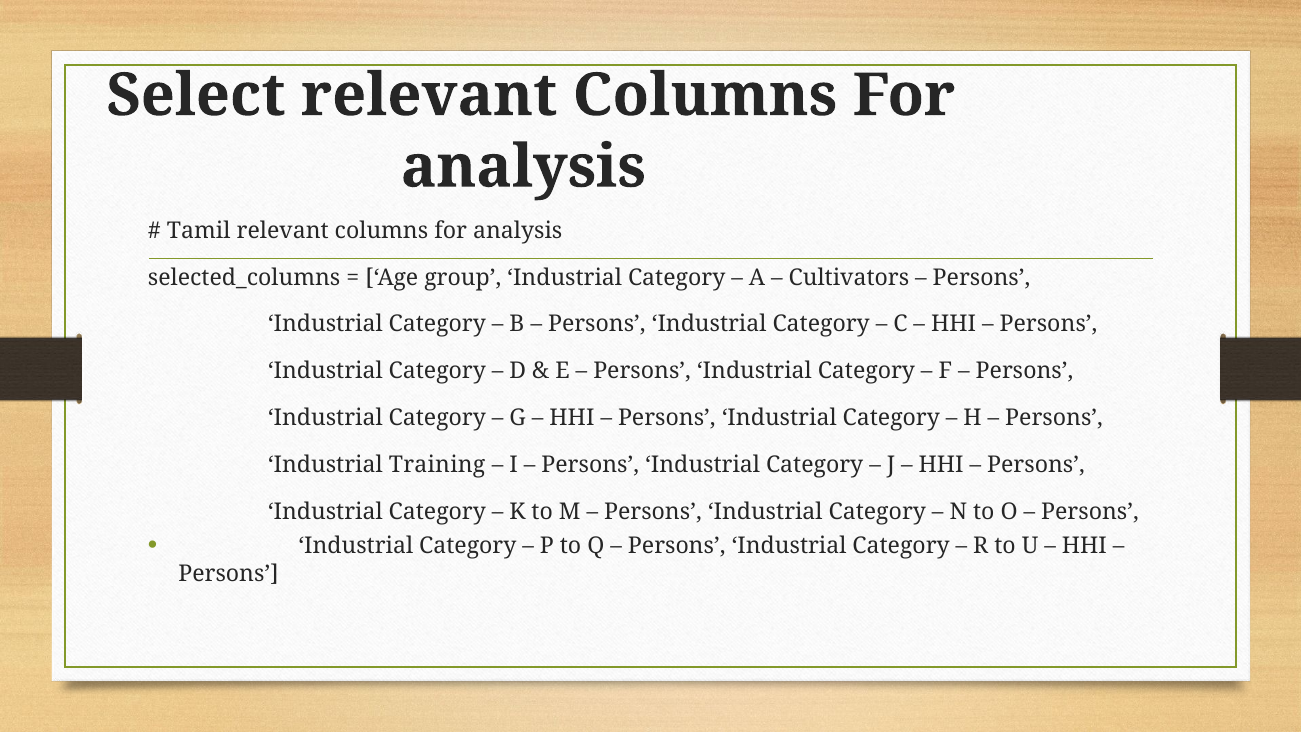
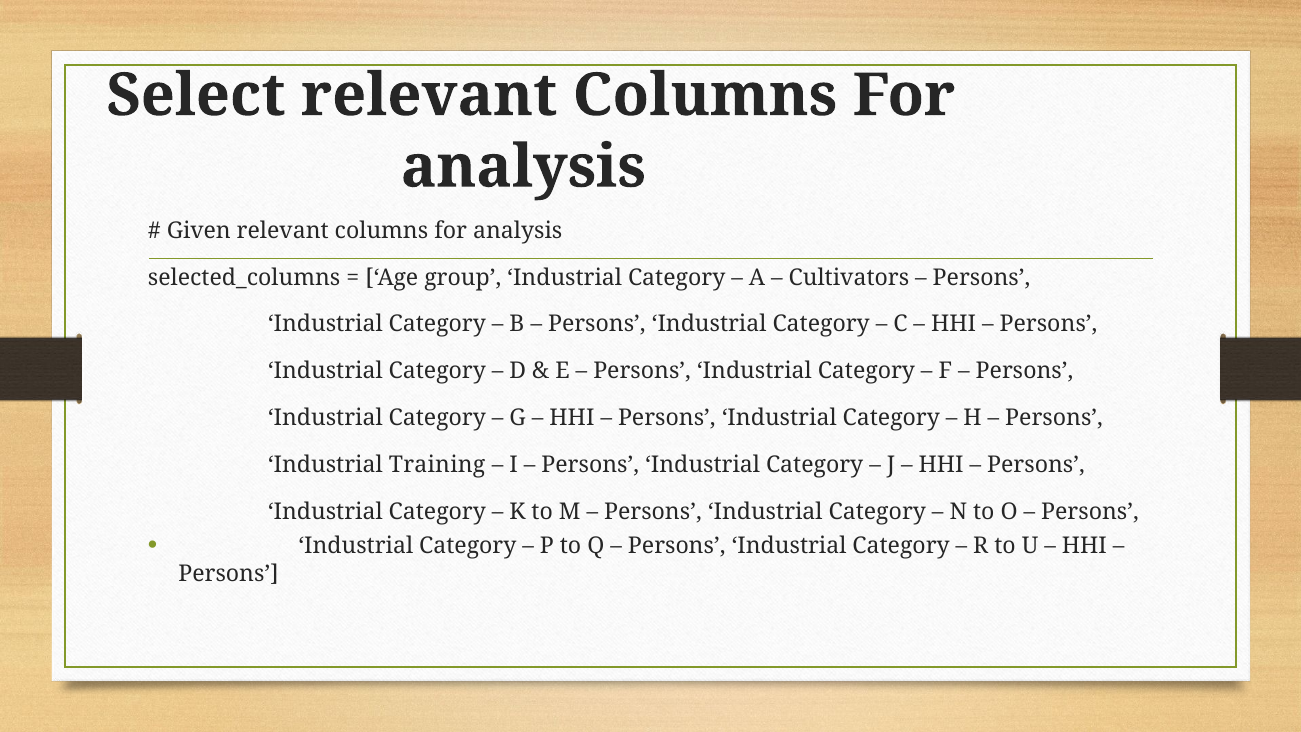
Tamil: Tamil -> Given
